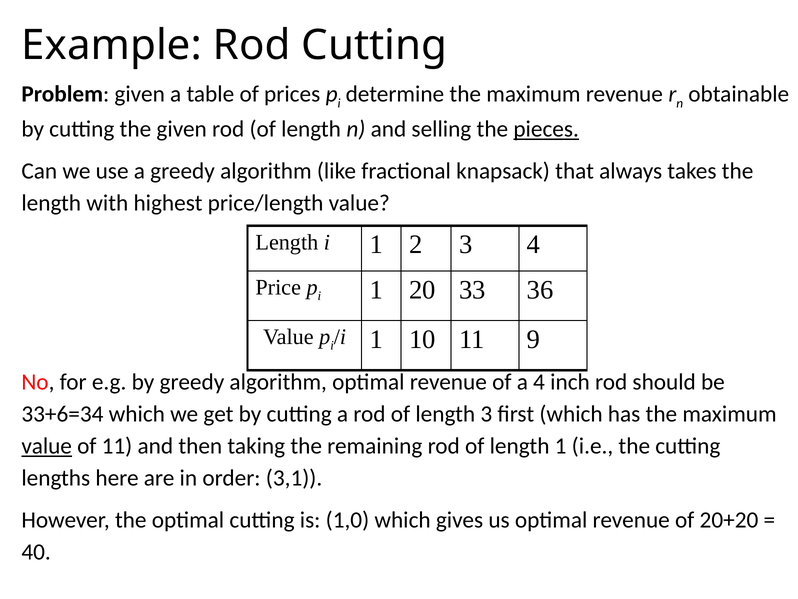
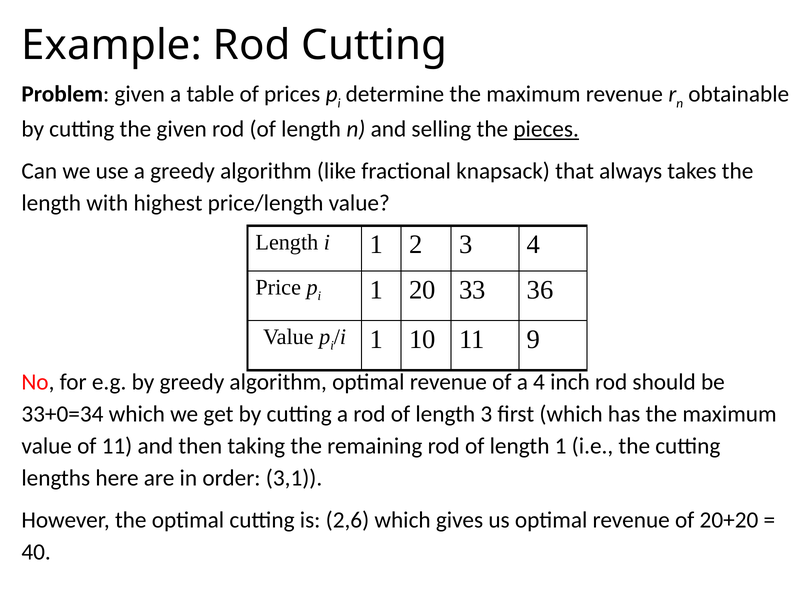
33+6=34: 33+6=34 -> 33+0=34
value at (47, 446) underline: present -> none
1,0: 1,0 -> 2,6
